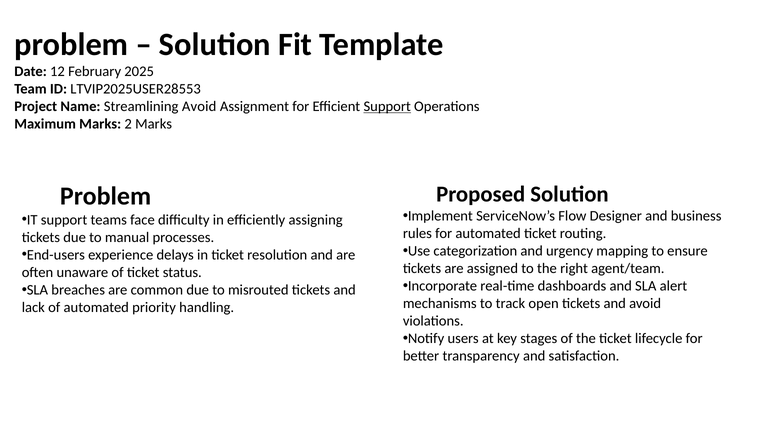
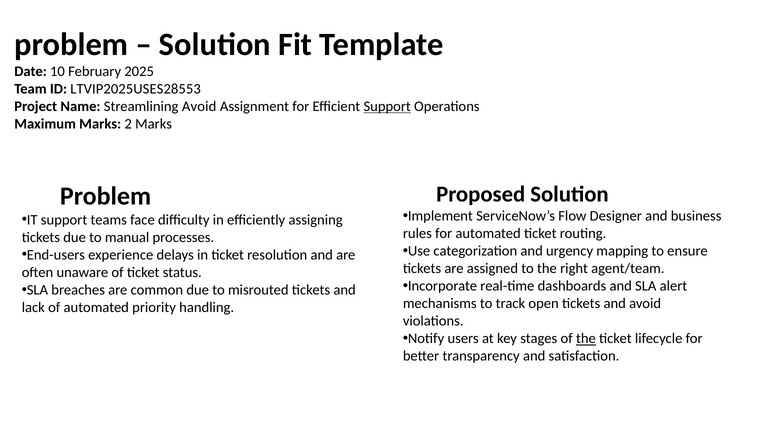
12: 12 -> 10
LTVIP2025USER28553: LTVIP2025USER28553 -> LTVIP2025USES28553
the at (586, 339) underline: none -> present
